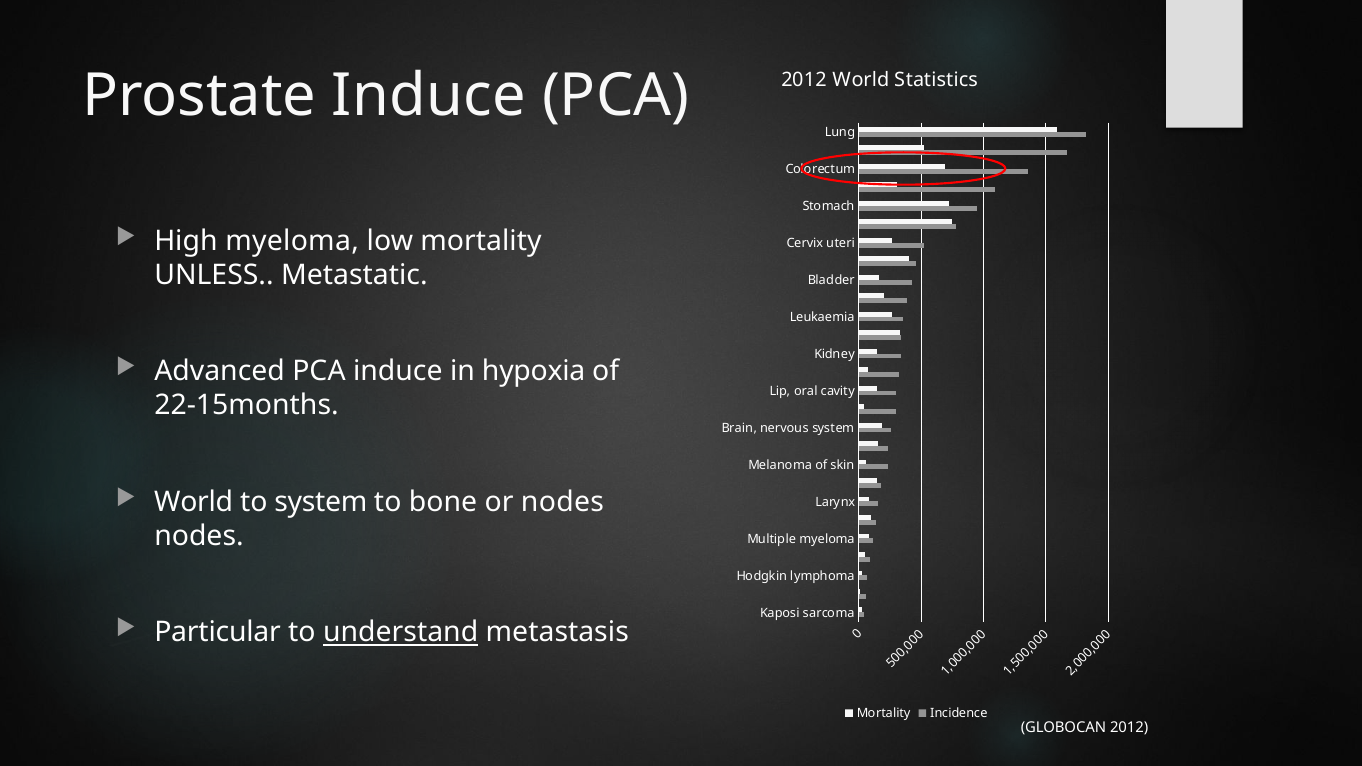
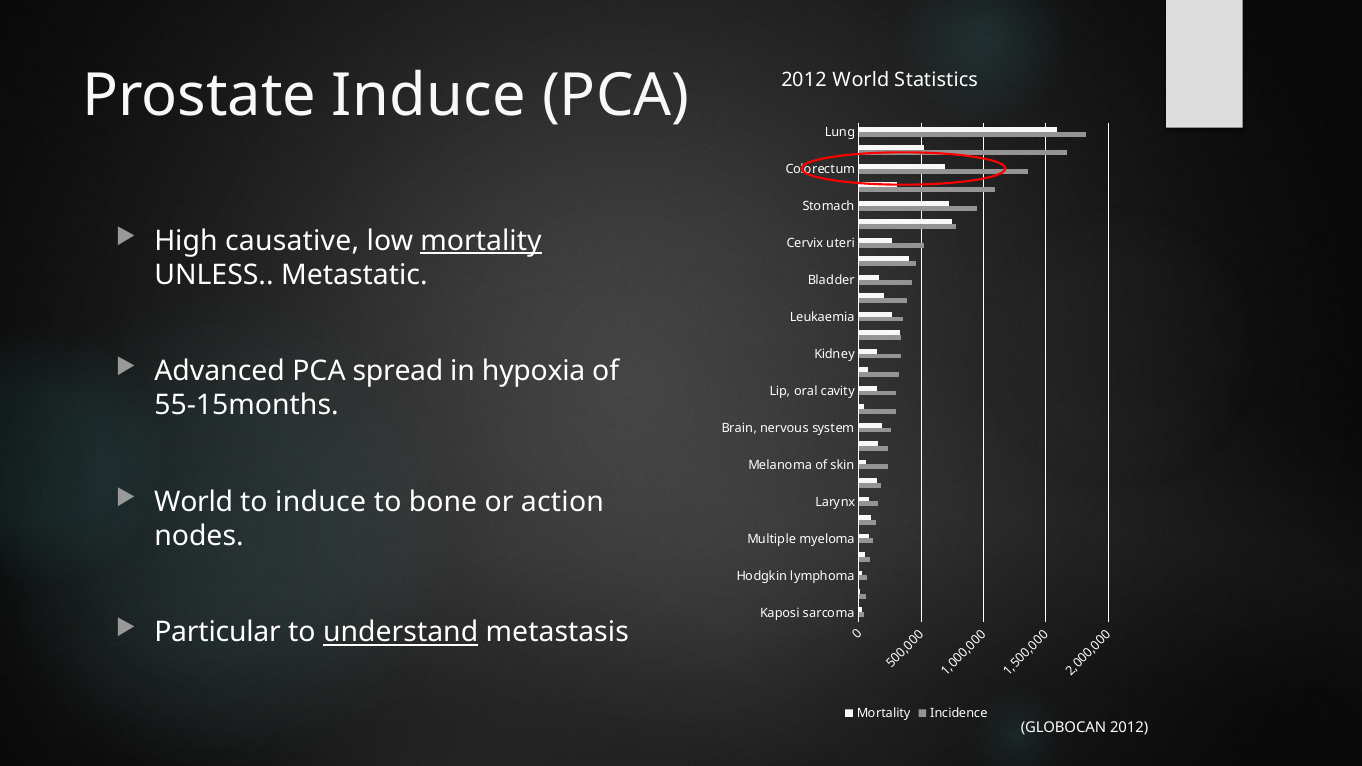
High myeloma: myeloma -> causative
mortality at (481, 241) underline: none -> present
PCA induce: induce -> spread
22-15months: 22-15months -> 55-15months
to system: system -> induce
or nodes: nodes -> action
